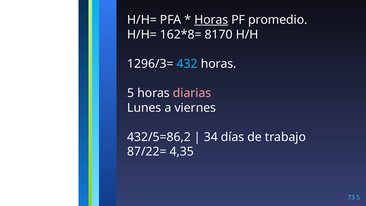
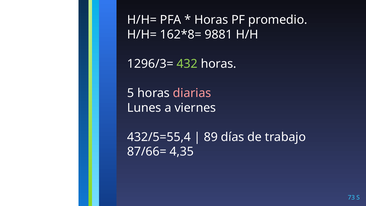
Horas at (211, 20) underline: present -> none
8170: 8170 -> 9881
432 colour: light blue -> light green
432/5=86,2: 432/5=86,2 -> 432/5=55,4
34: 34 -> 89
87/22=: 87/22= -> 87/66=
